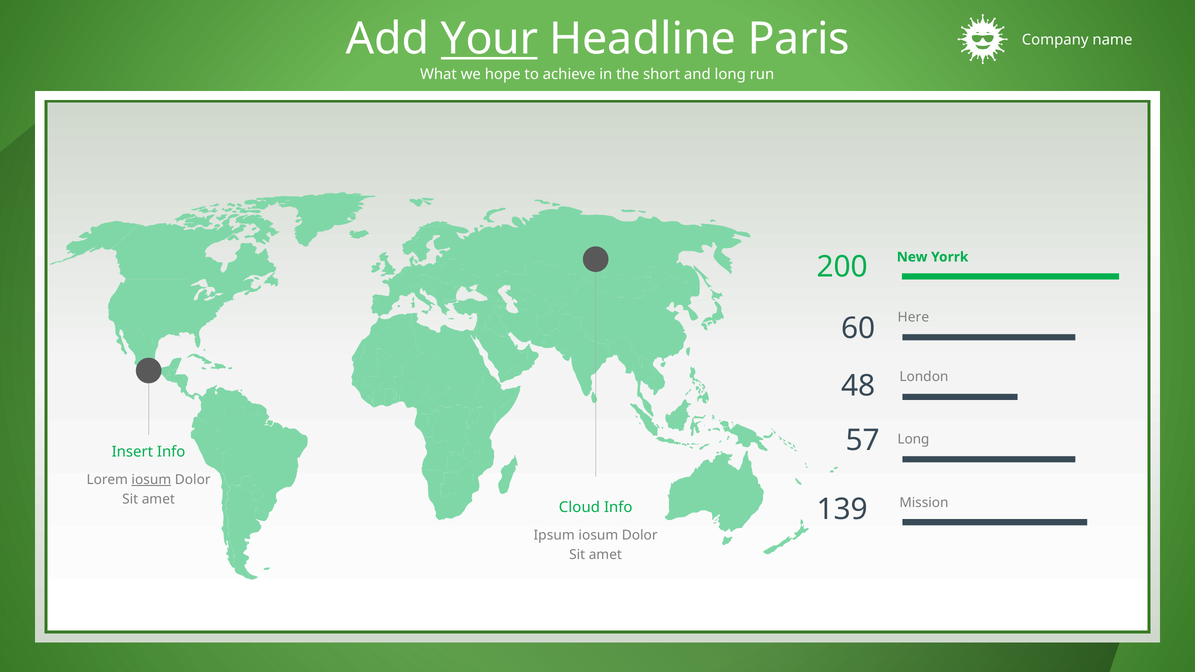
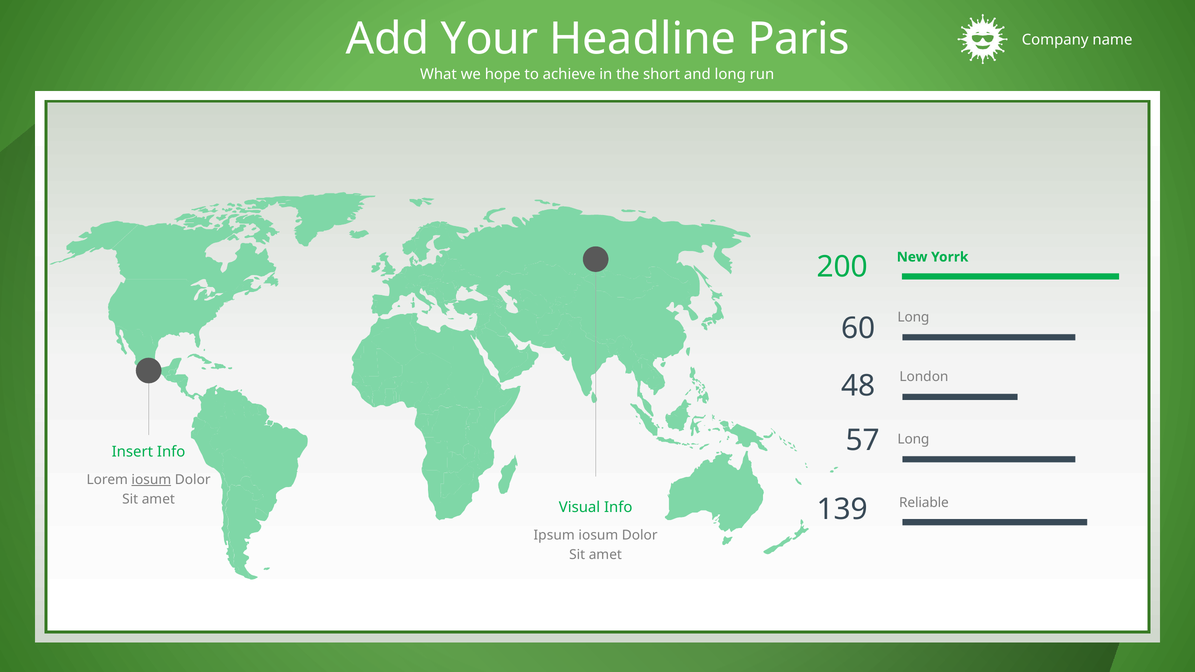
Your underline: present -> none
Here at (913, 317): Here -> Long
Mission: Mission -> Reliable
Cloud: Cloud -> Visual
